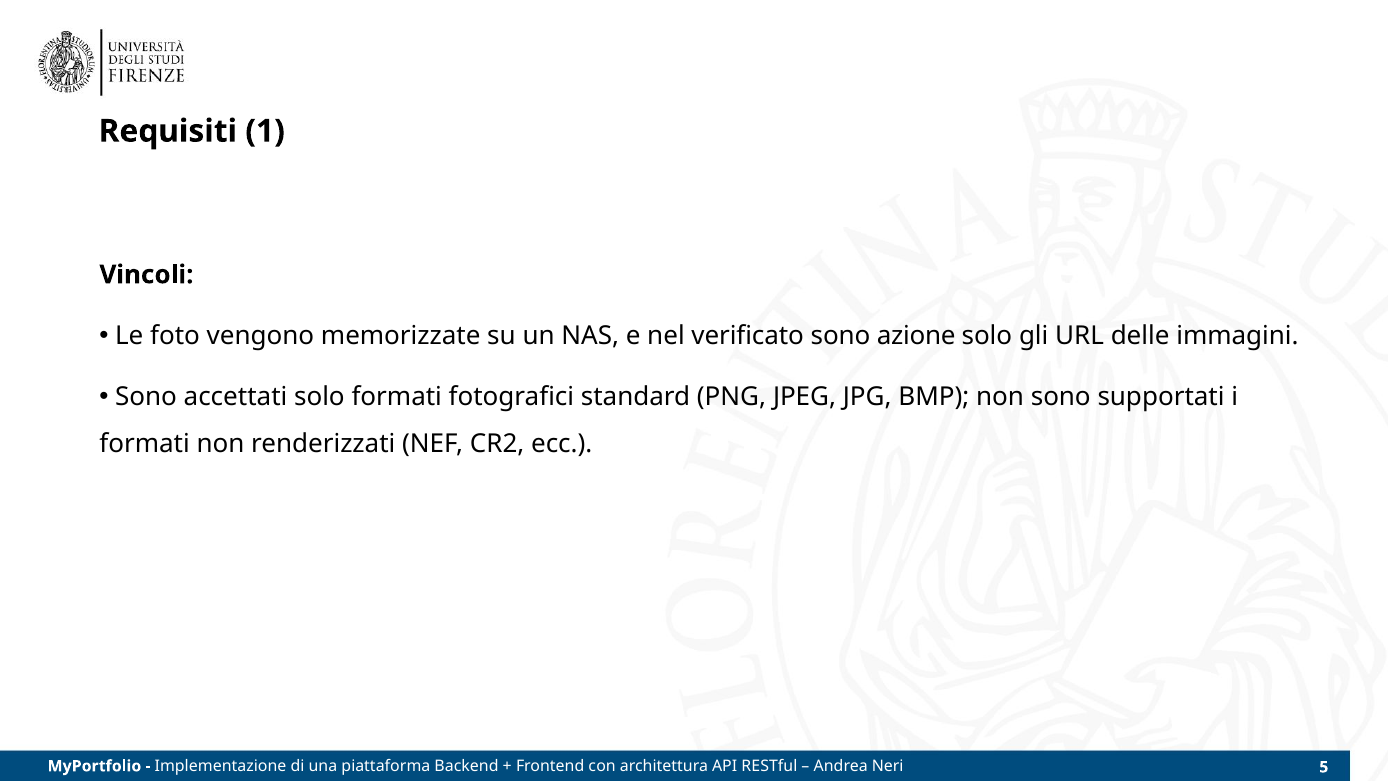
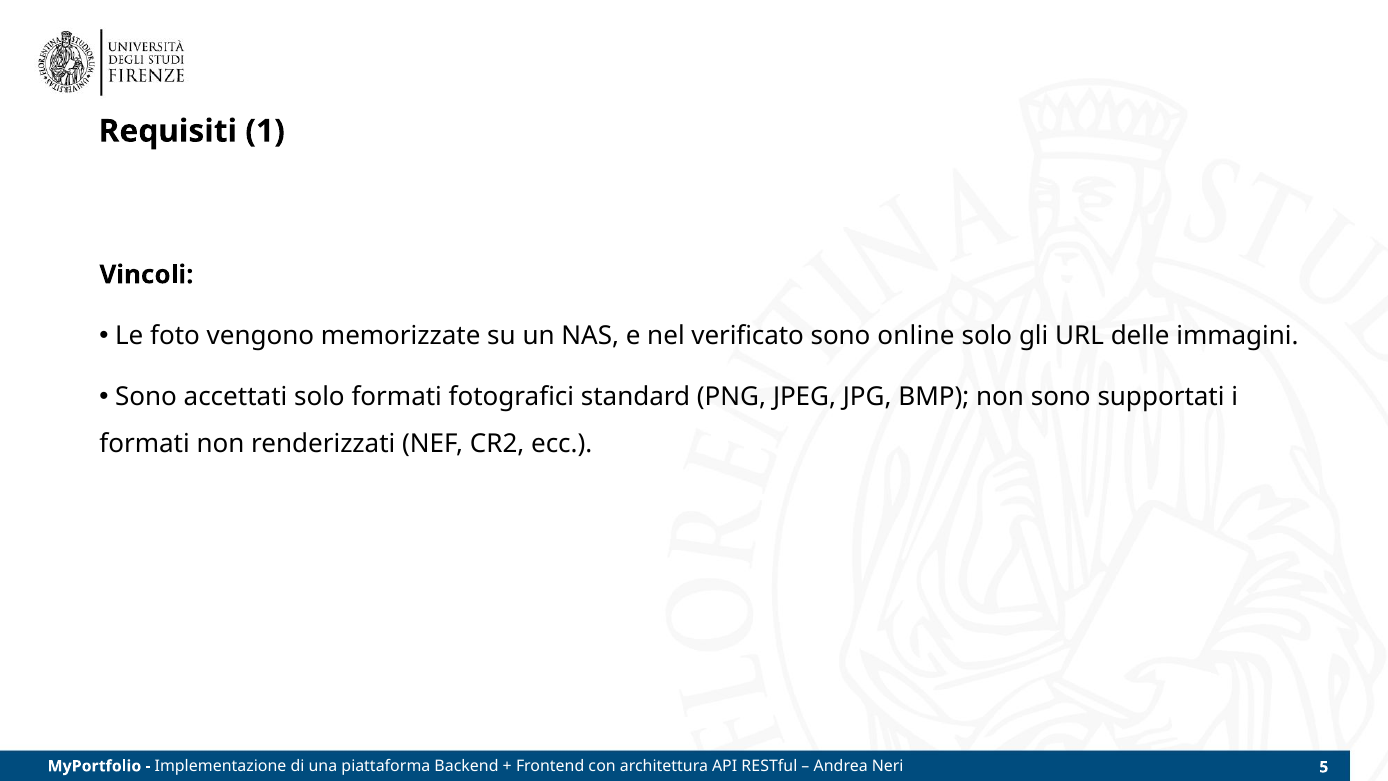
azione: azione -> online
